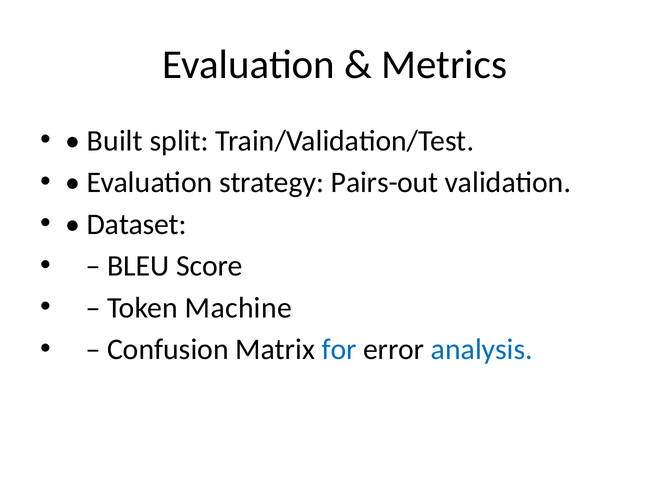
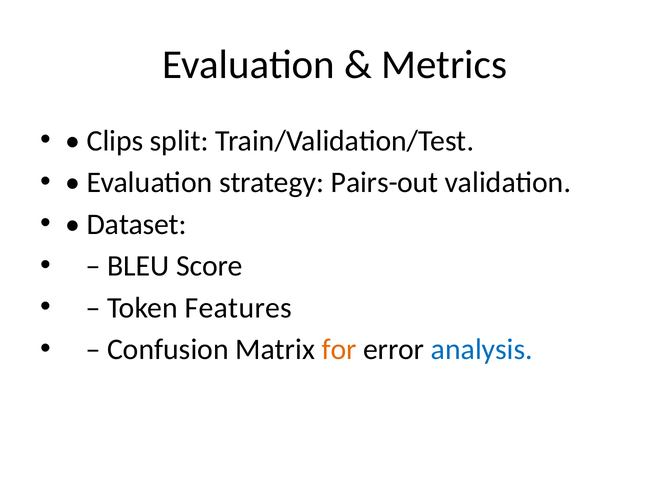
Built: Built -> Clips
Machine: Machine -> Features
for colour: blue -> orange
